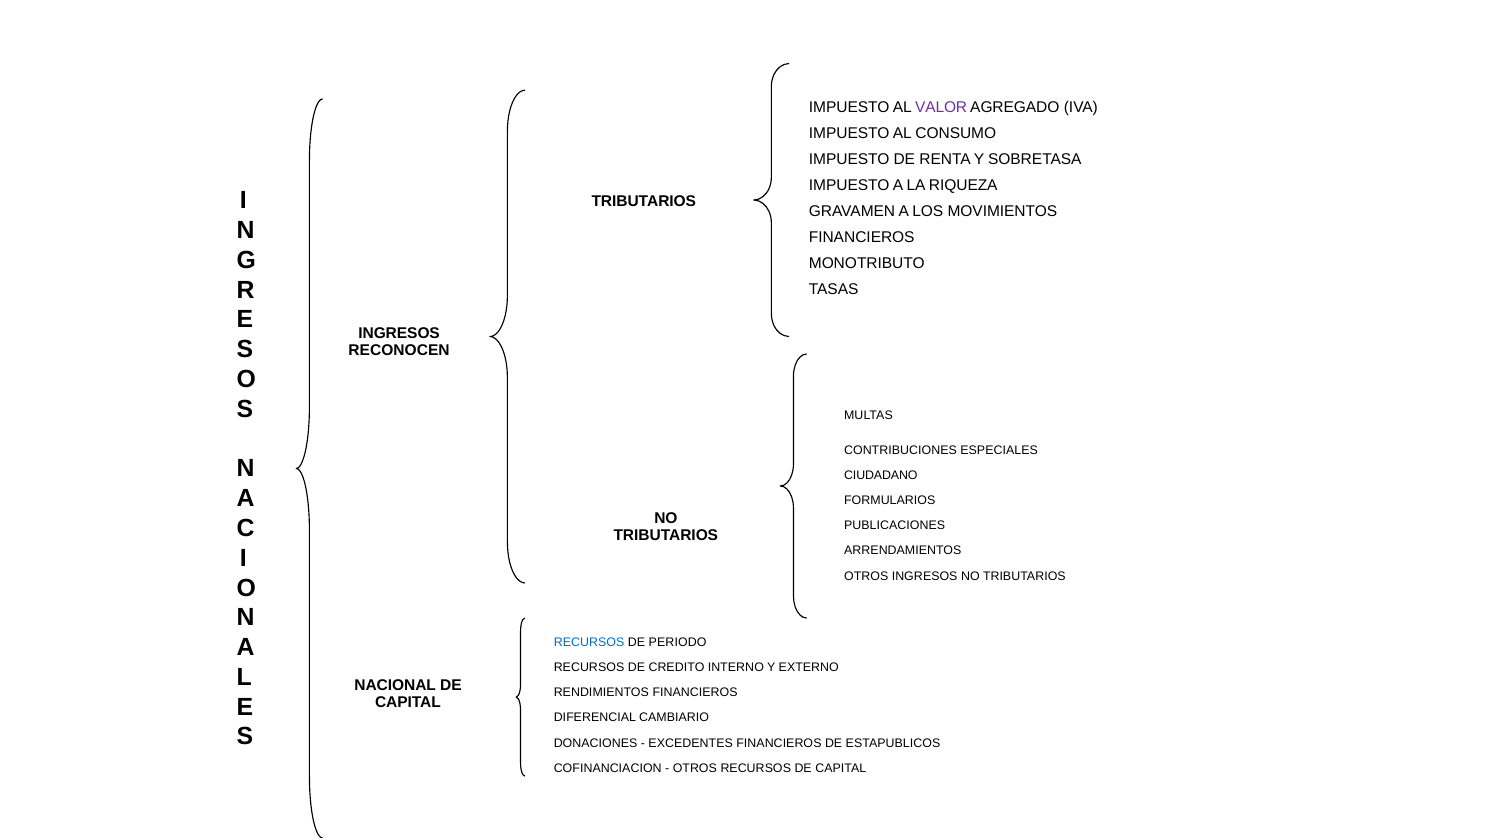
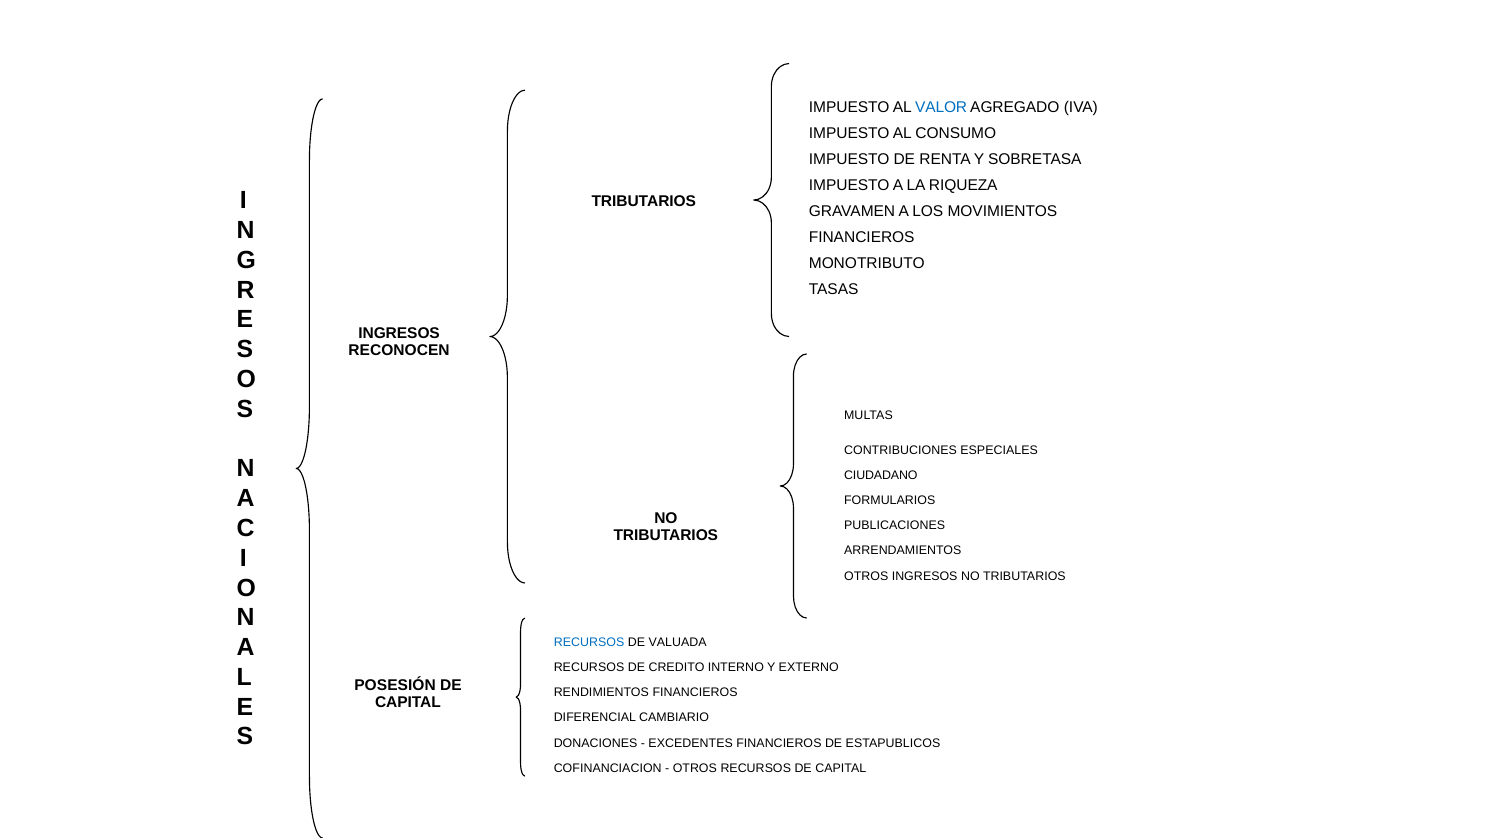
VALOR colour: purple -> blue
PERIODO: PERIODO -> VALUADA
NACIONAL: NACIONAL -> POSESIÓN
